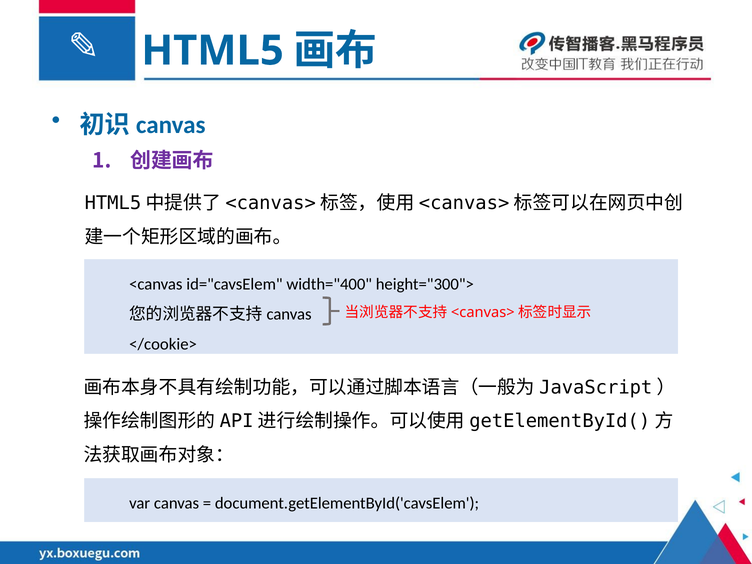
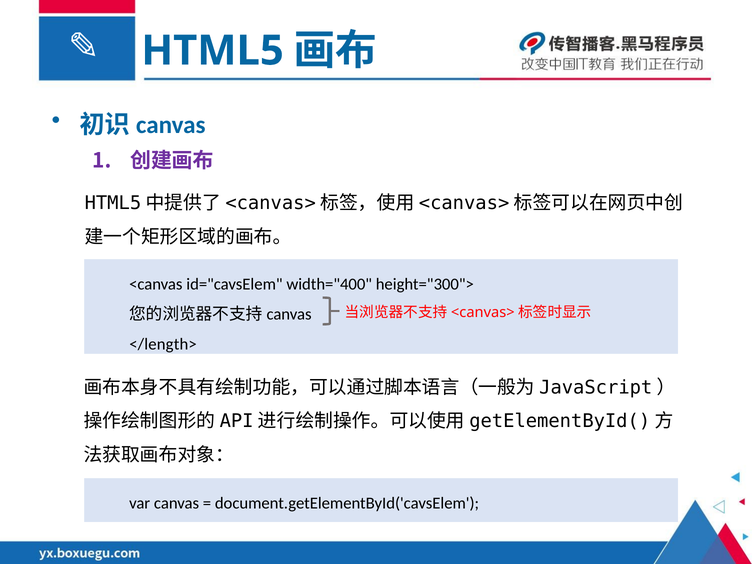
</cookie>: </cookie> -> </length>
